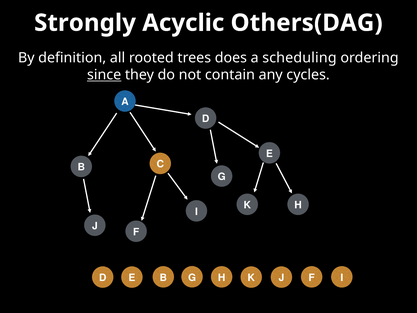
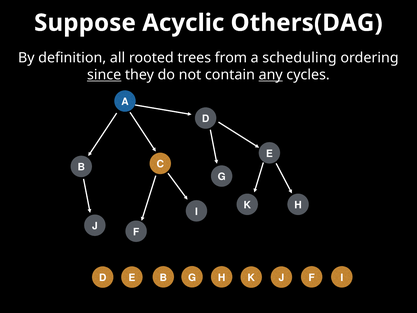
Strongly: Strongly -> Suppose
does: does -> from
any underline: none -> present
